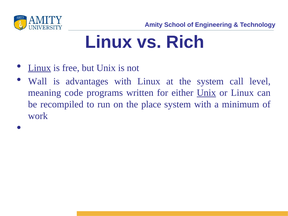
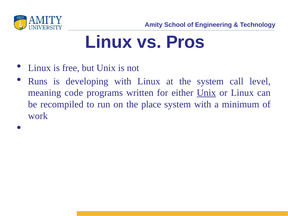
Rich: Rich -> Pros
Linux at (39, 68) underline: present -> none
Wall: Wall -> Runs
advantages: advantages -> developing
